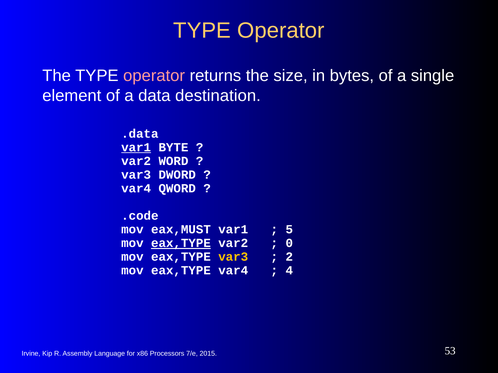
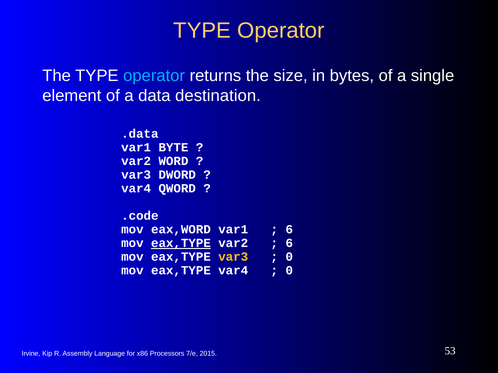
operator at (154, 76) colour: pink -> light blue
var1 at (136, 148) underline: present -> none
eax,MUST: eax,MUST -> eax,WORD
5 at (289, 230): 5 -> 6
0 at (289, 243): 0 -> 6
2 at (289, 257): 2 -> 0
4 at (289, 271): 4 -> 0
